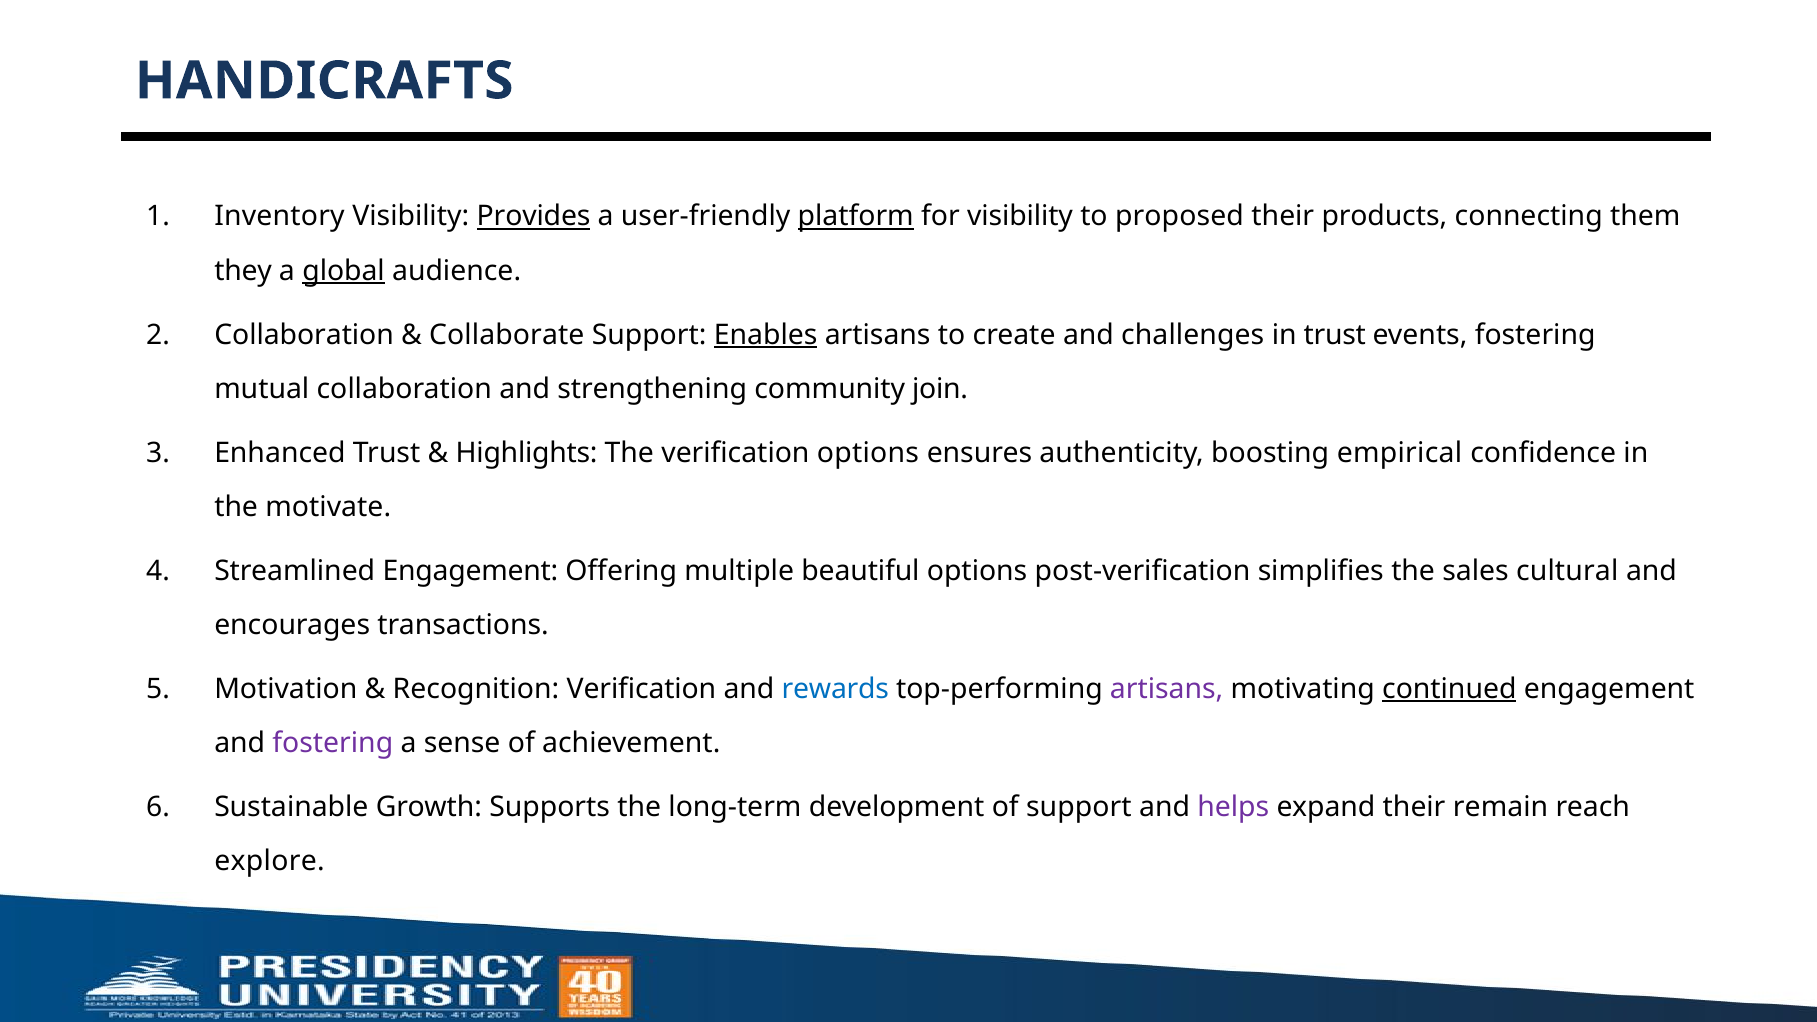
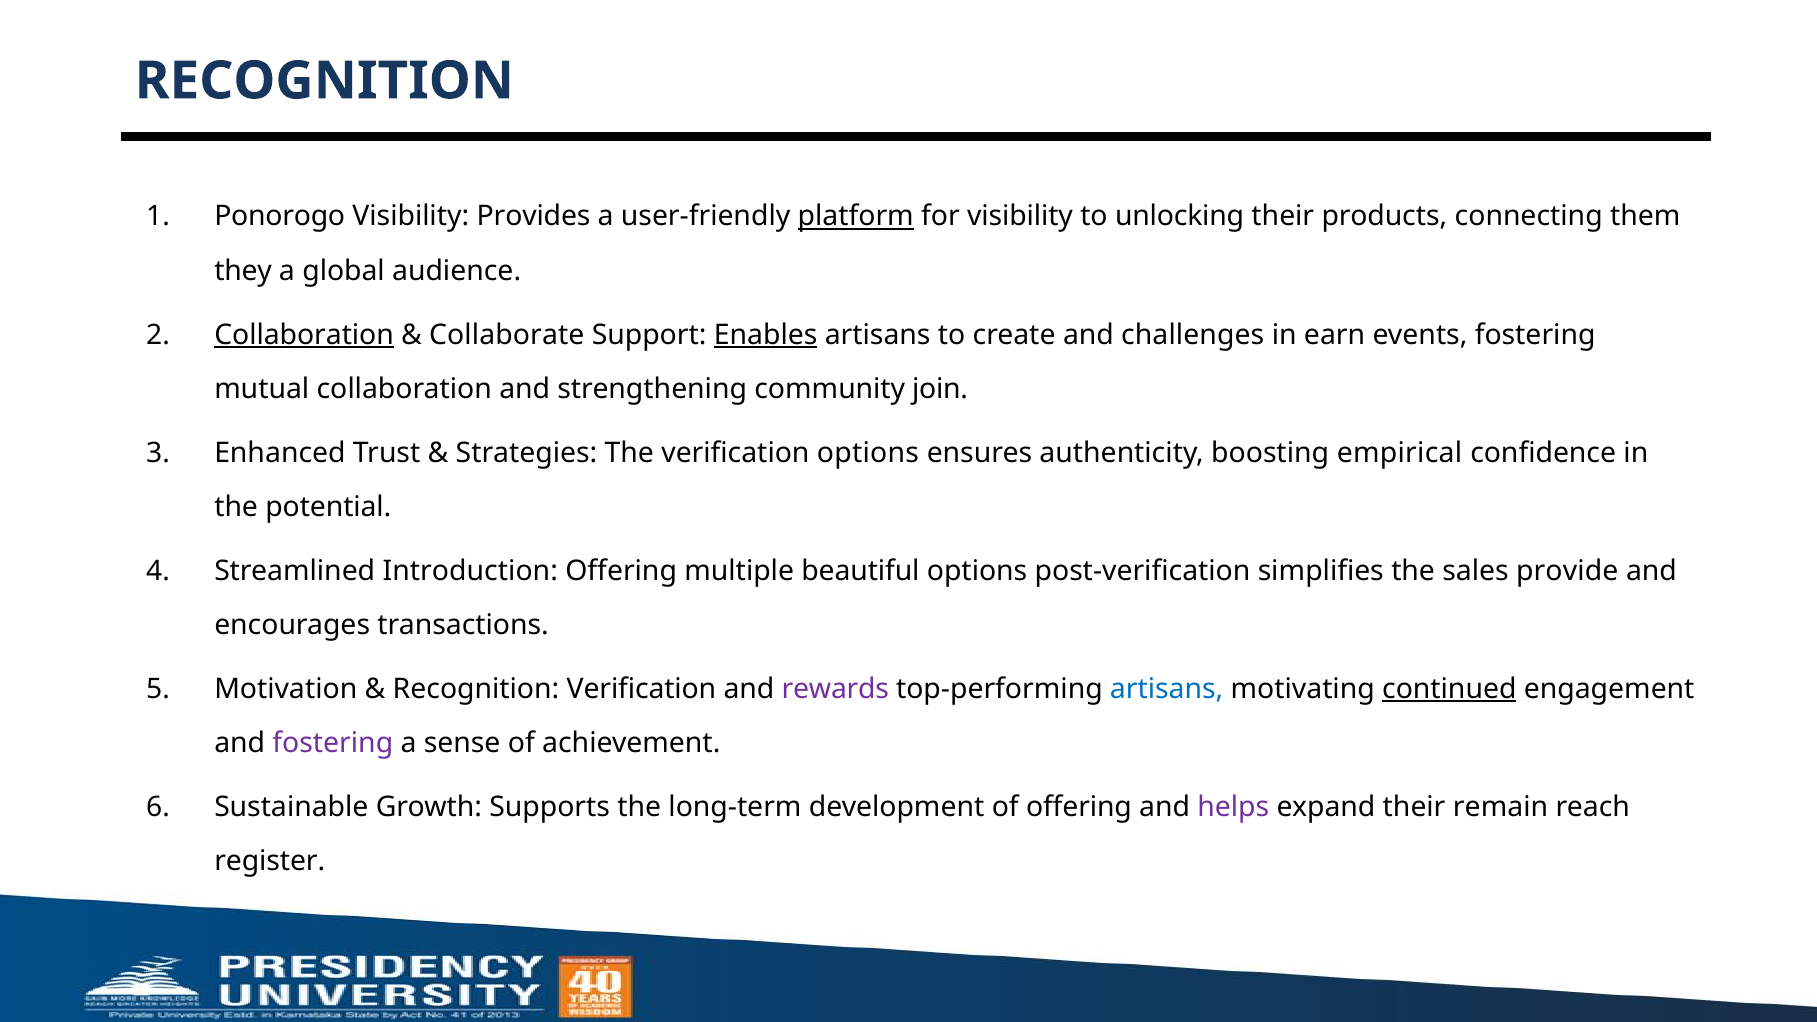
HANDICRAFTS at (324, 81): HANDICRAFTS -> RECOGNITION
Inventory: Inventory -> Ponorogo
Provides underline: present -> none
proposed: proposed -> unlocking
global underline: present -> none
Collaboration at (304, 335) underline: none -> present
in trust: trust -> earn
Highlights: Highlights -> Strategies
motivate: motivate -> potential
Streamlined Engagement: Engagement -> Introduction
cultural: cultural -> provide
rewards colour: blue -> purple
artisans at (1167, 689) colour: purple -> blue
of support: support -> offering
explore: explore -> register
